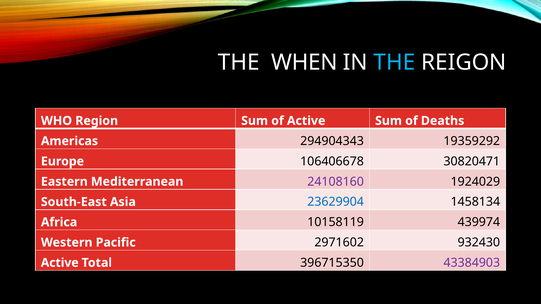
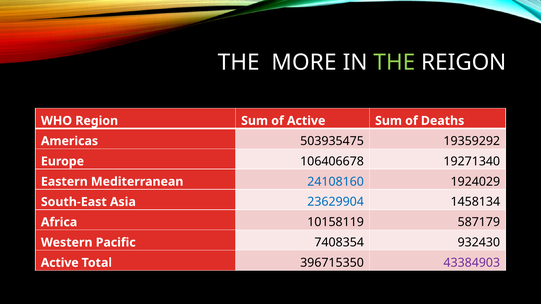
WHEN: WHEN -> MORE
THE at (394, 62) colour: light blue -> light green
294904343: 294904343 -> 503935475
30820471: 30820471 -> 19271340
24108160 colour: purple -> blue
439974: 439974 -> 587179
2971602: 2971602 -> 7408354
